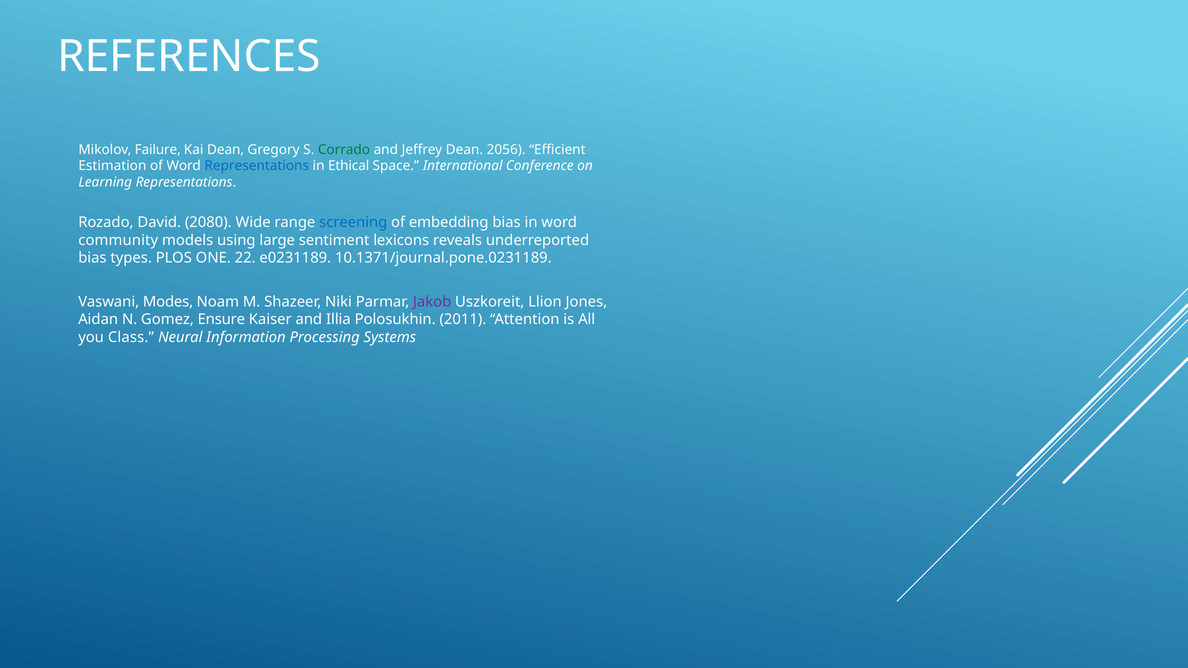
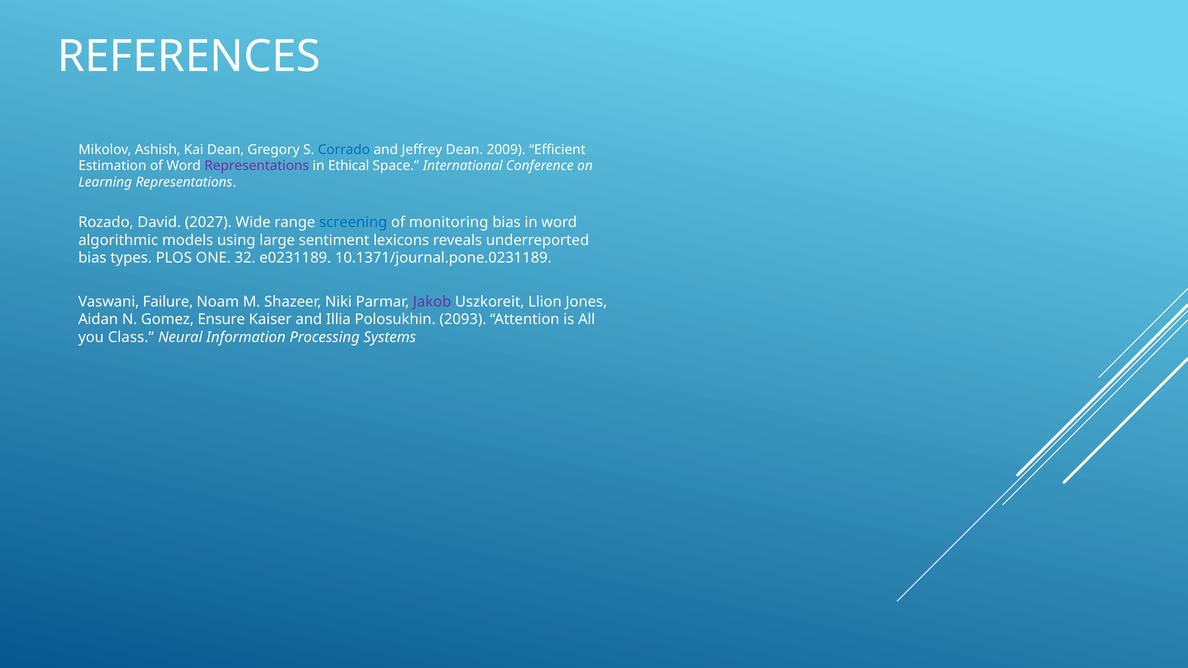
Failure: Failure -> Ashish
Corrado colour: green -> blue
2056: 2056 -> 2009
Representations at (257, 166) colour: blue -> purple
2080: 2080 -> 2027
embedding: embedding -> monitoring
community: community -> algorithmic
22: 22 -> 32
Modes: Modes -> Failure
2011: 2011 -> 2093
